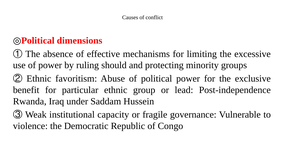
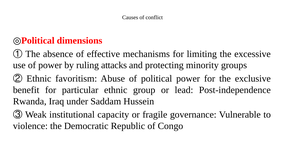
should: should -> attacks
